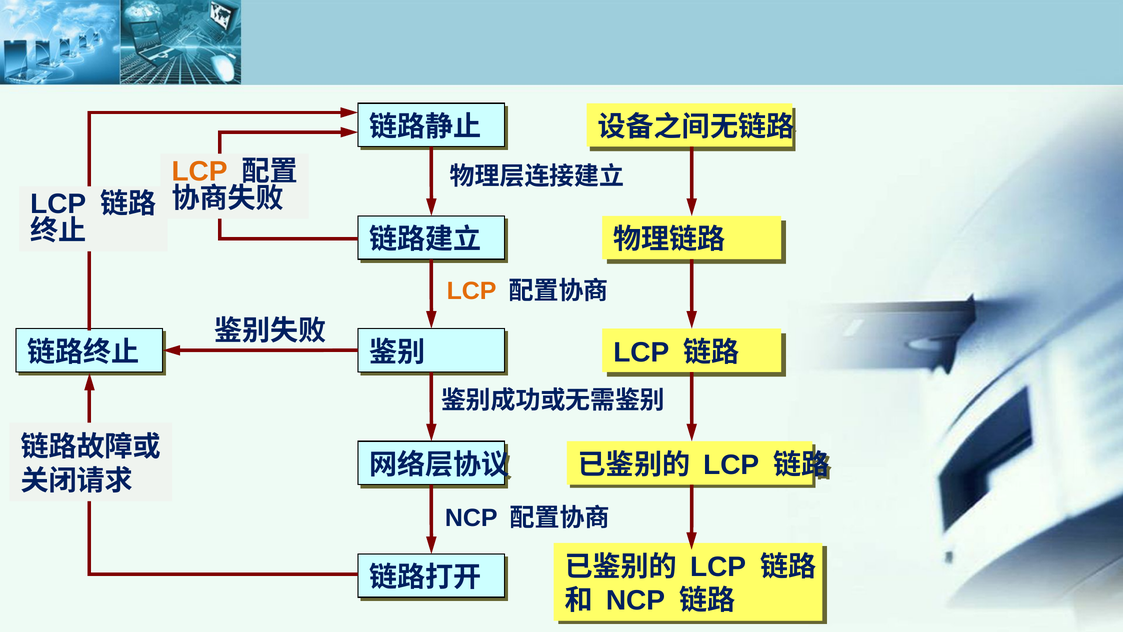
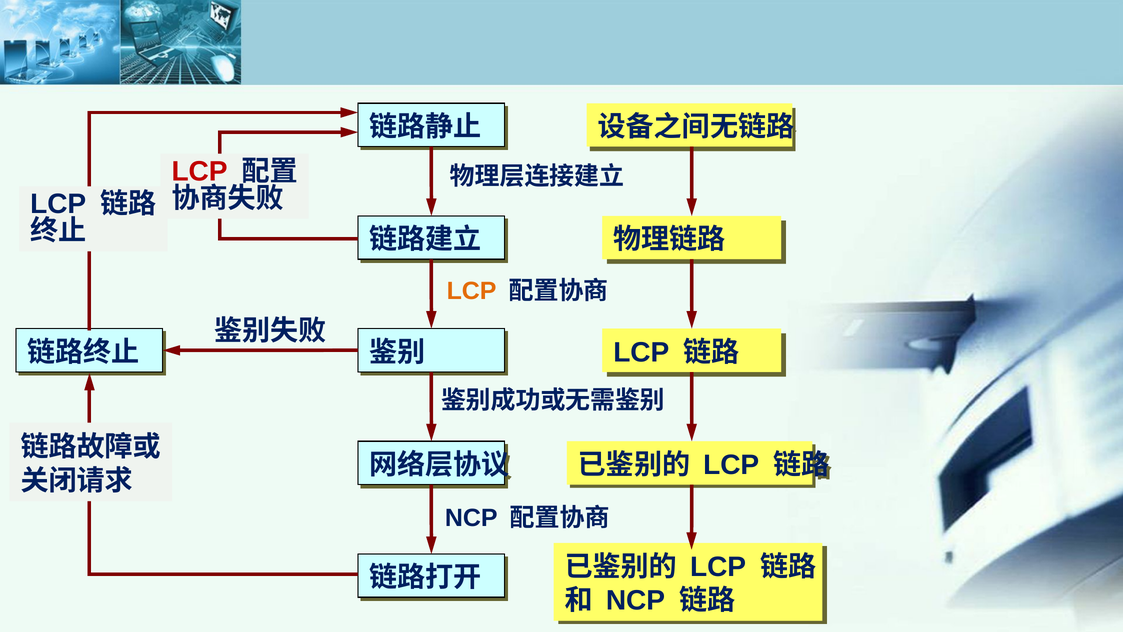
LCP at (200, 172) colour: orange -> red
